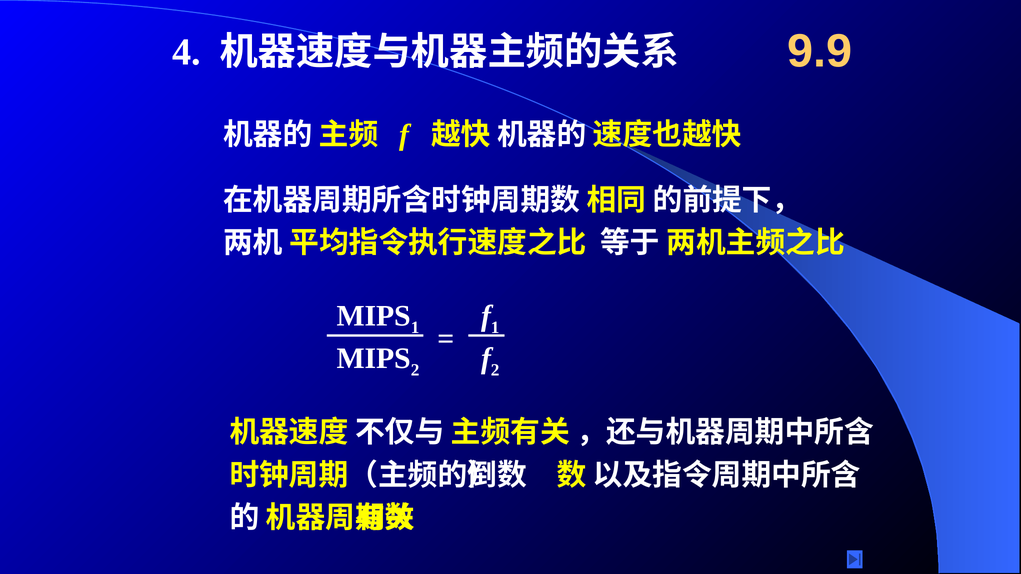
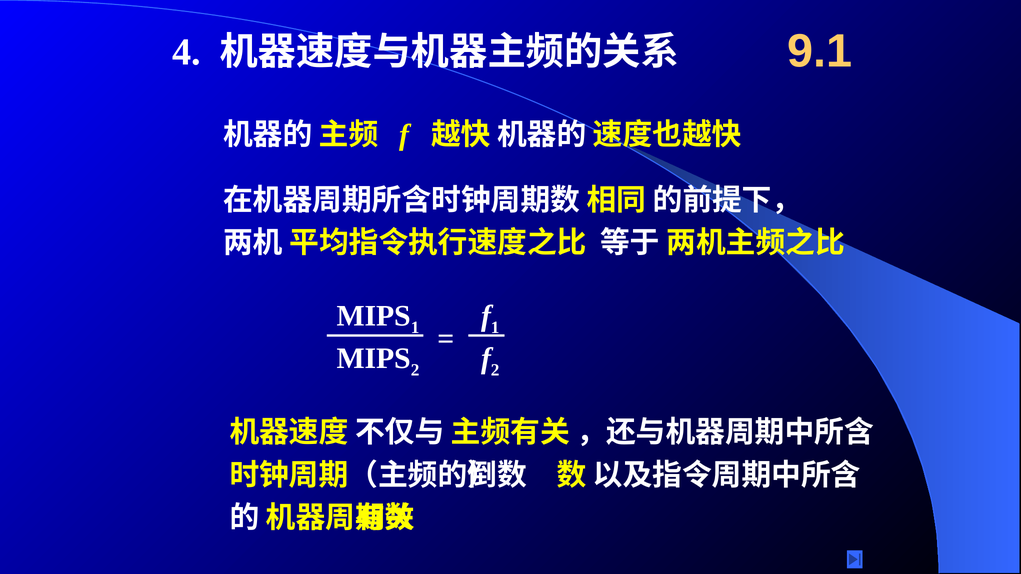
9.9: 9.9 -> 9.1
